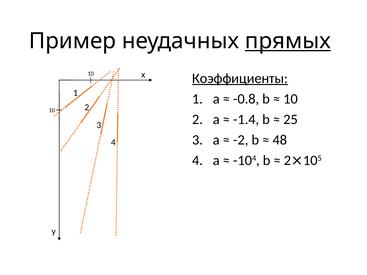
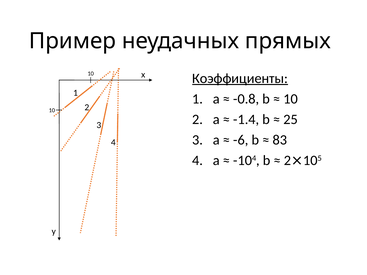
прямых underline: present -> none
-2: -2 -> -6
48: 48 -> 83
